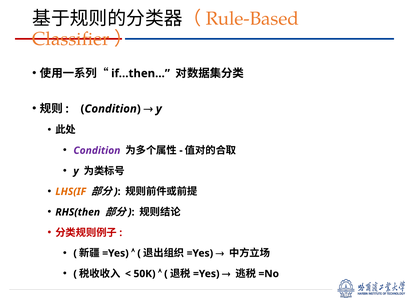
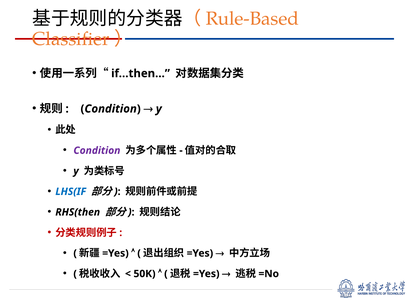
LHS(IF colour: orange -> blue
